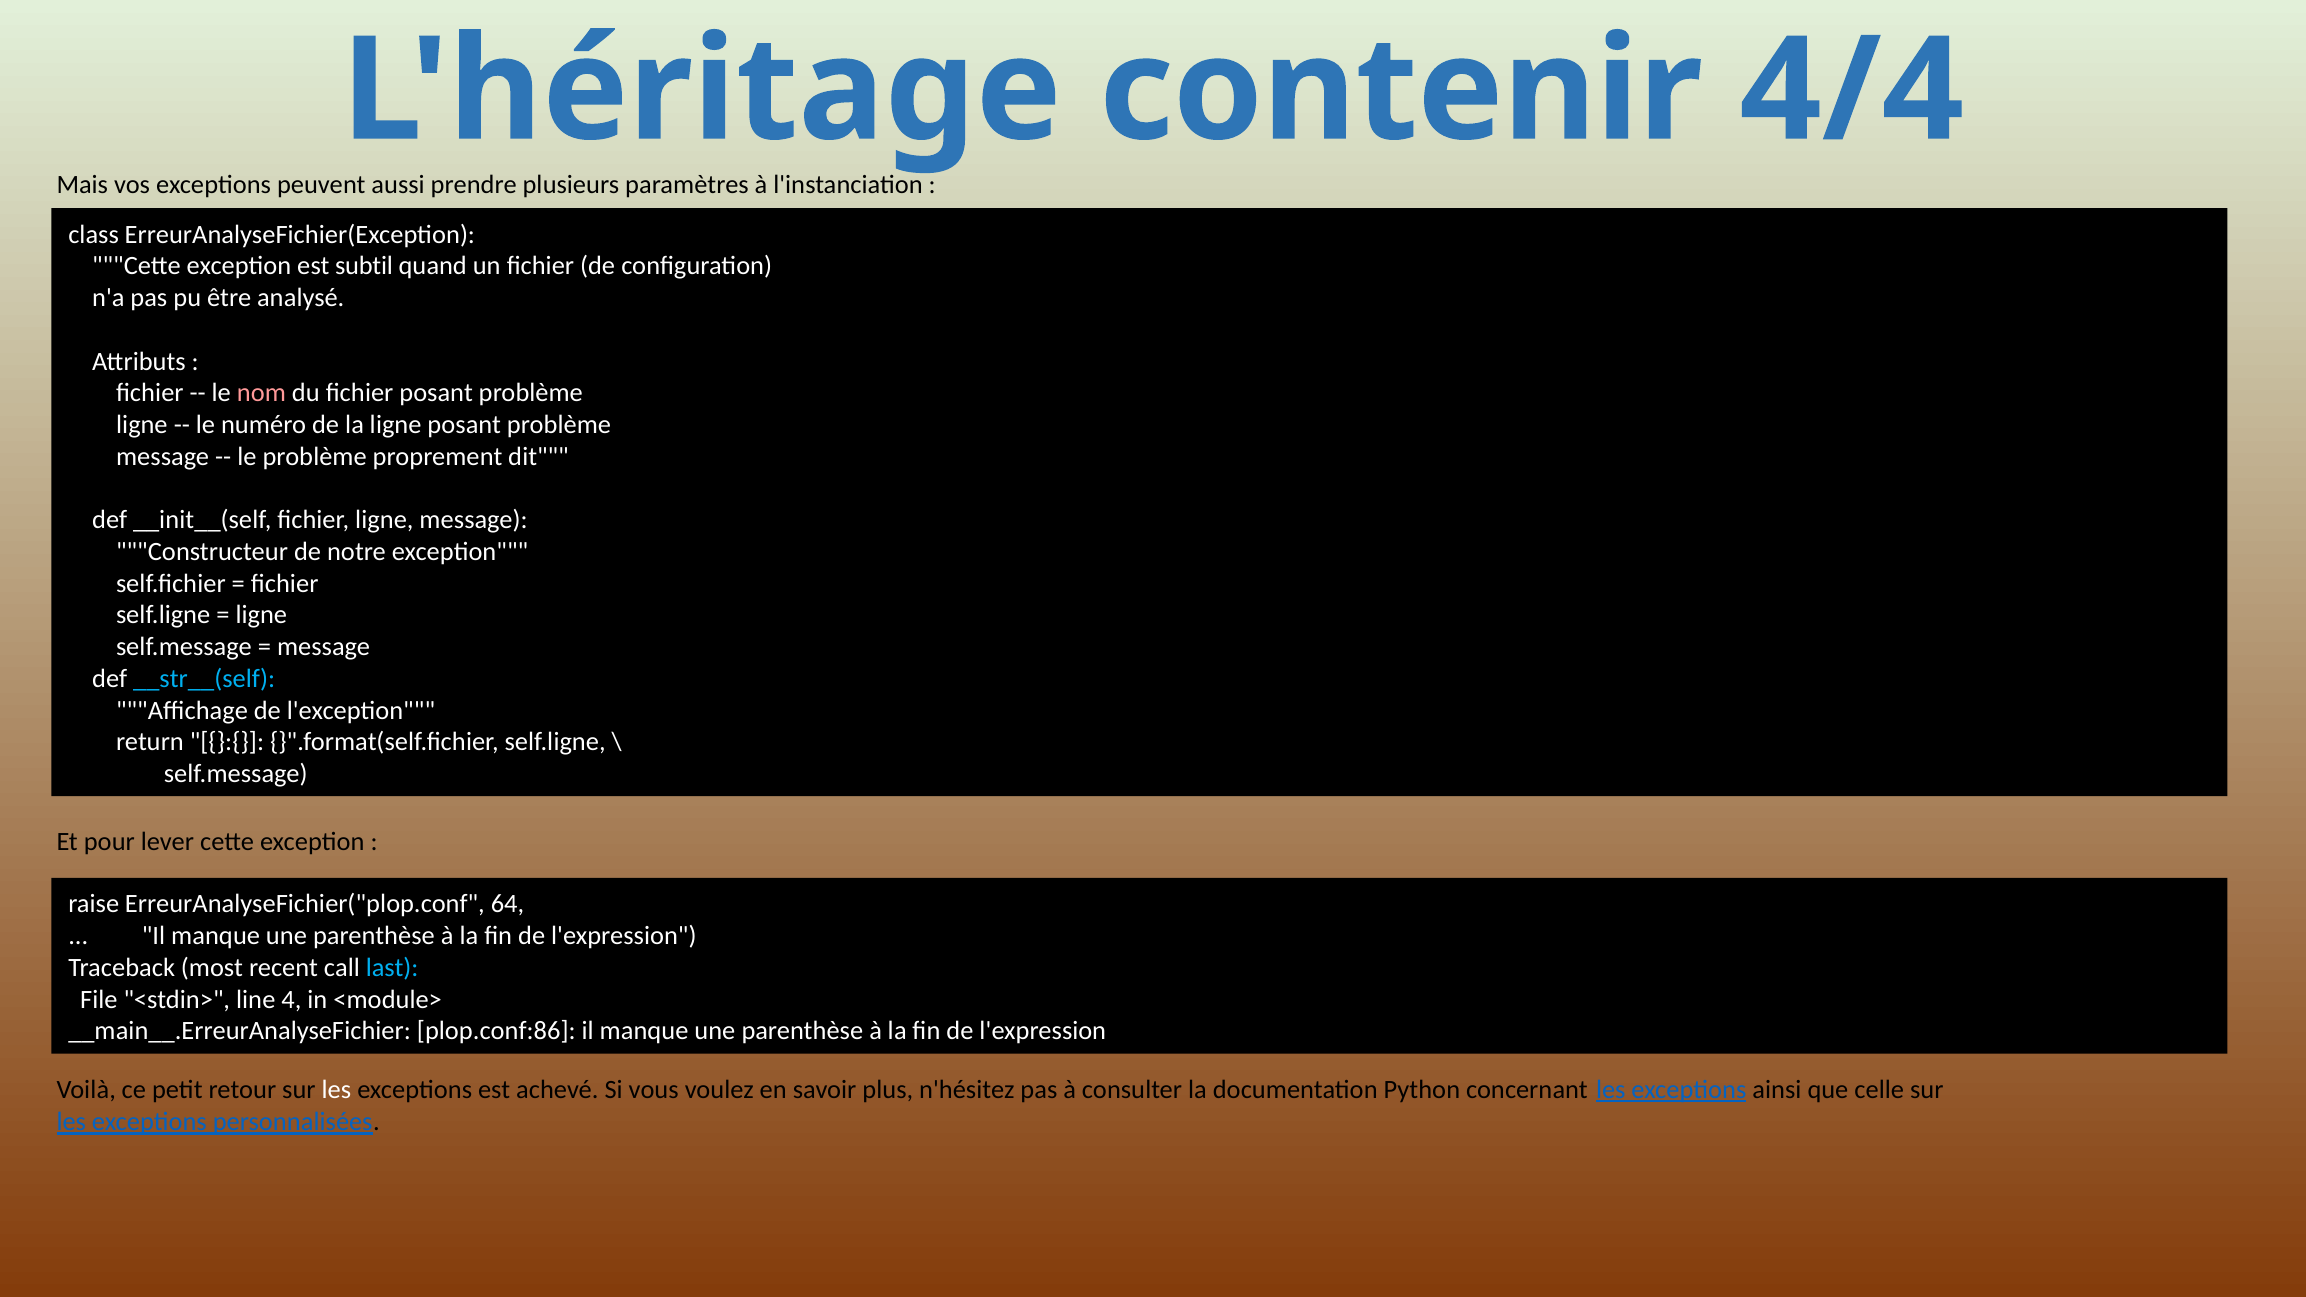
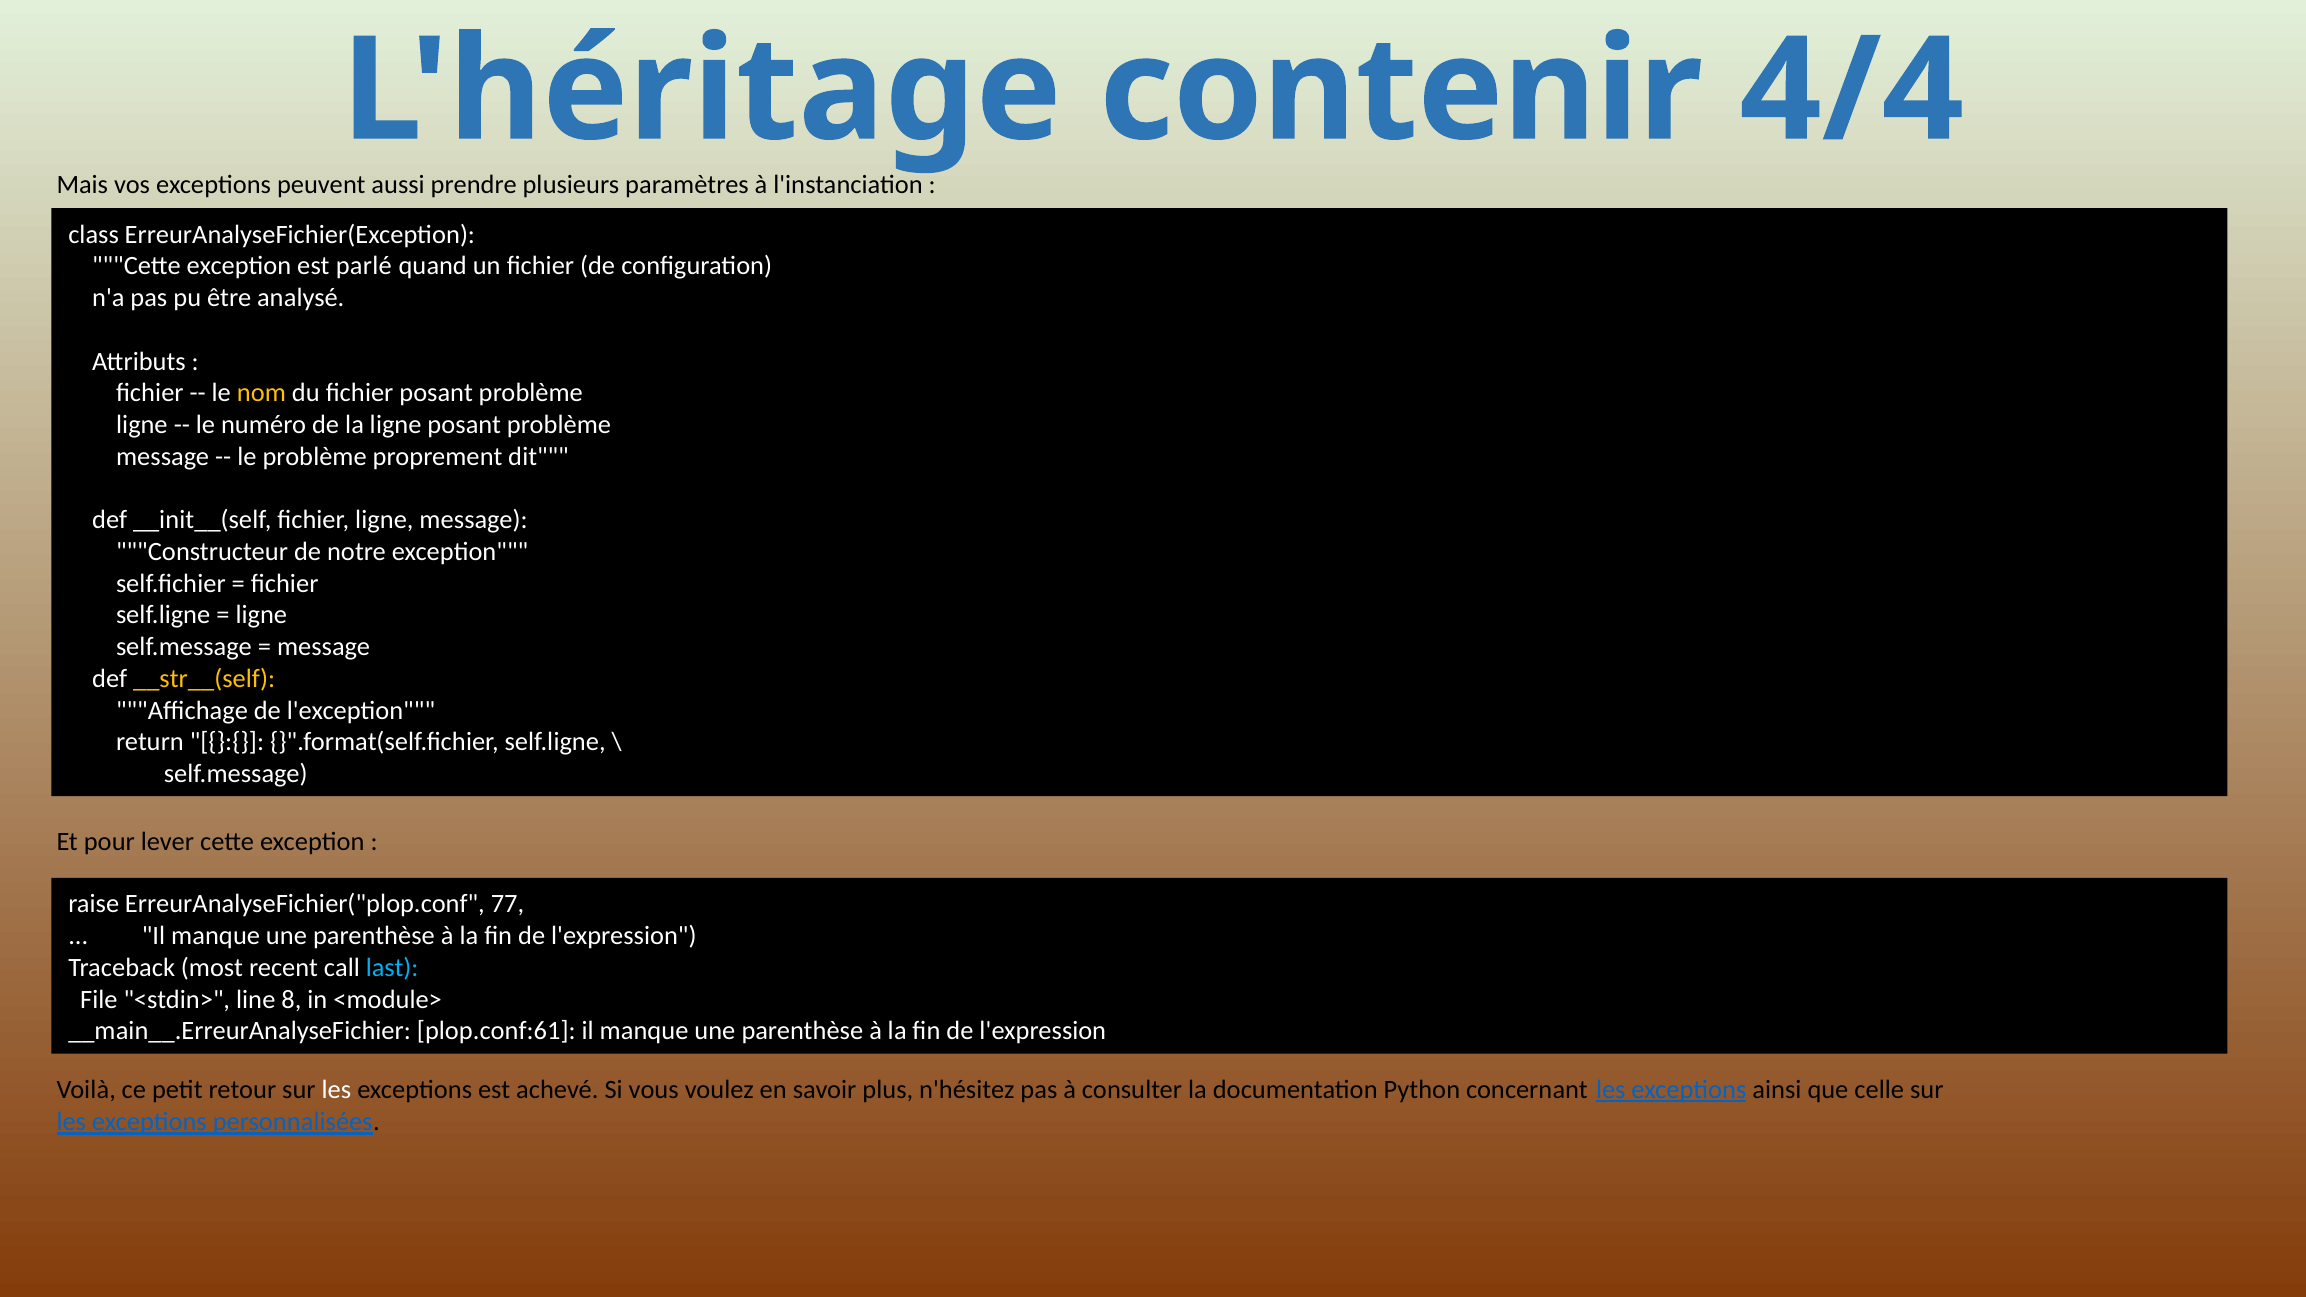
subtil: subtil -> parlé
nom colour: pink -> yellow
__str__(self colour: light blue -> yellow
64: 64 -> 77
4: 4 -> 8
plop.conf:86: plop.conf:86 -> plop.conf:61
